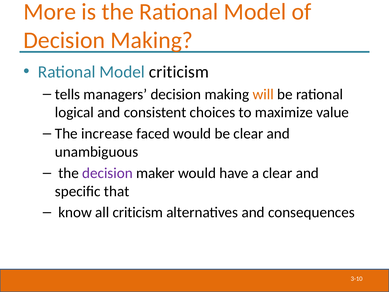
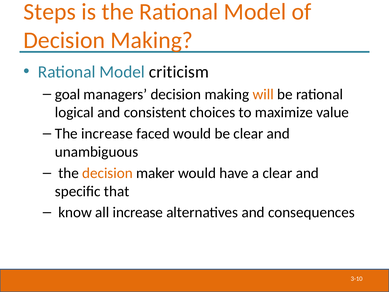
More: More -> Steps
tells: tells -> goal
decision at (107, 173) colour: purple -> orange
all criticism: criticism -> increase
